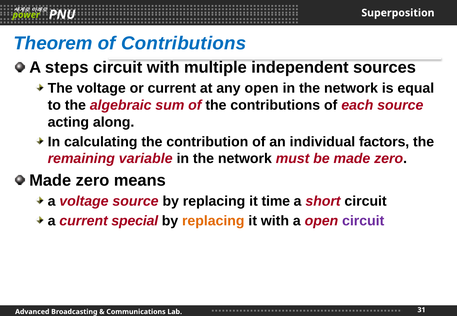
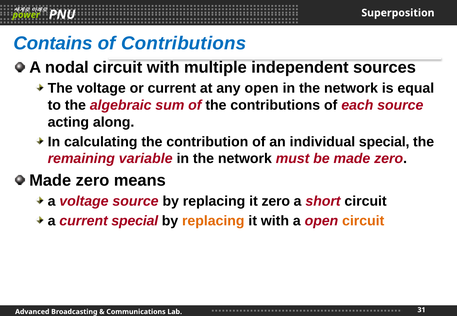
Theorem: Theorem -> Contains
steps: steps -> nodal
individual factors: factors -> special
it time: time -> zero
circuit at (363, 221) colour: purple -> orange
